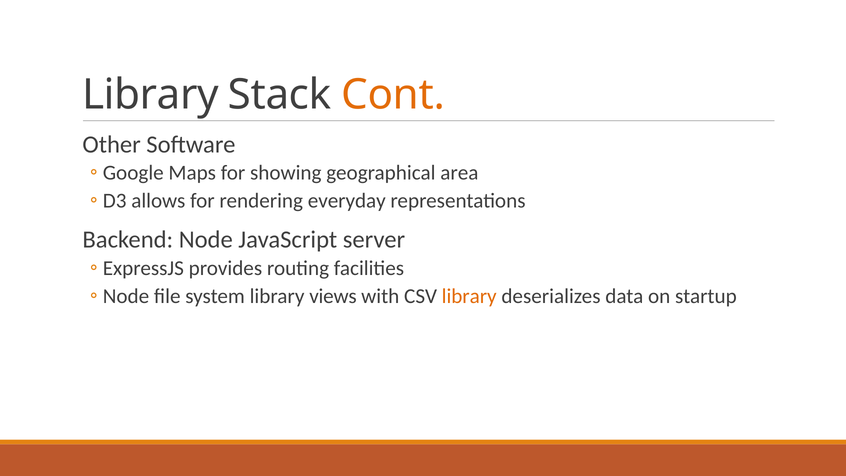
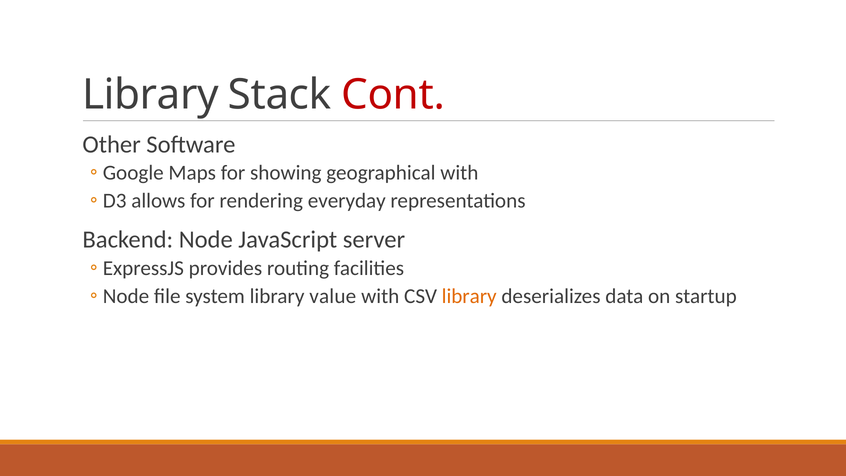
Cont colour: orange -> red
geographical area: area -> with
views: views -> value
